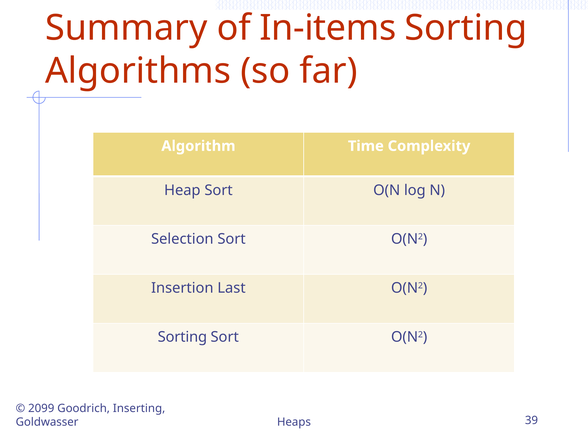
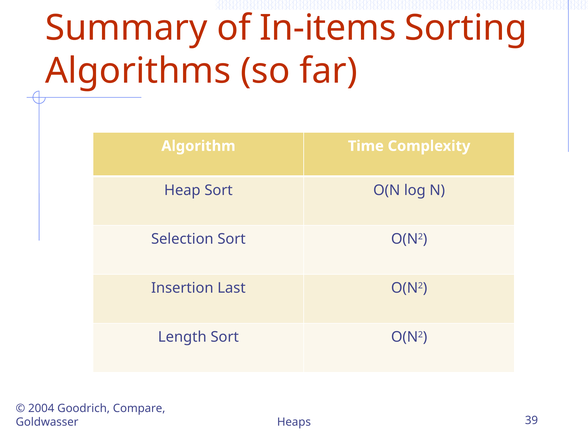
Sorting at (182, 337): Sorting -> Length
2099: 2099 -> 2004
Inserting: Inserting -> Compare
